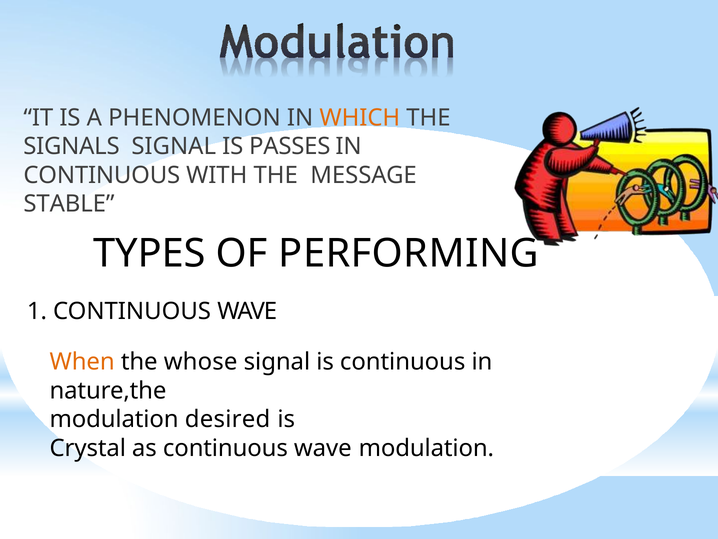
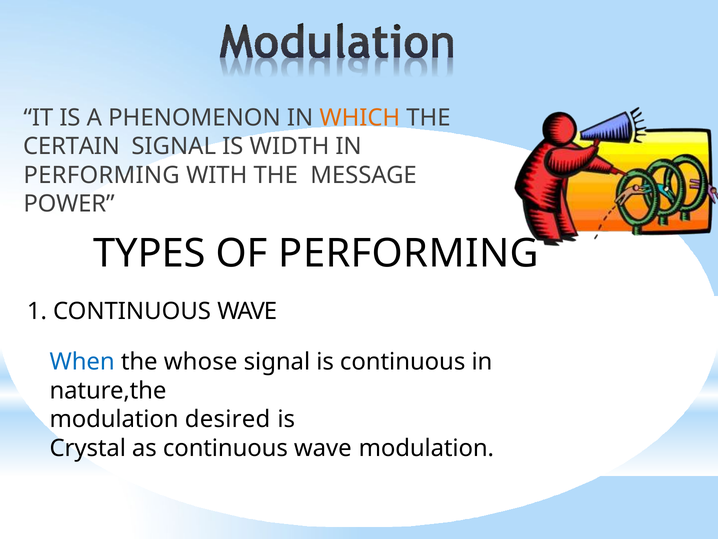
SIGNALS: SIGNALS -> CERTAIN
PASSES: PASSES -> WIDTH
CONTINUOUS at (102, 175): CONTINUOUS -> PERFORMING
STABLE: STABLE -> POWER
When colour: orange -> blue
